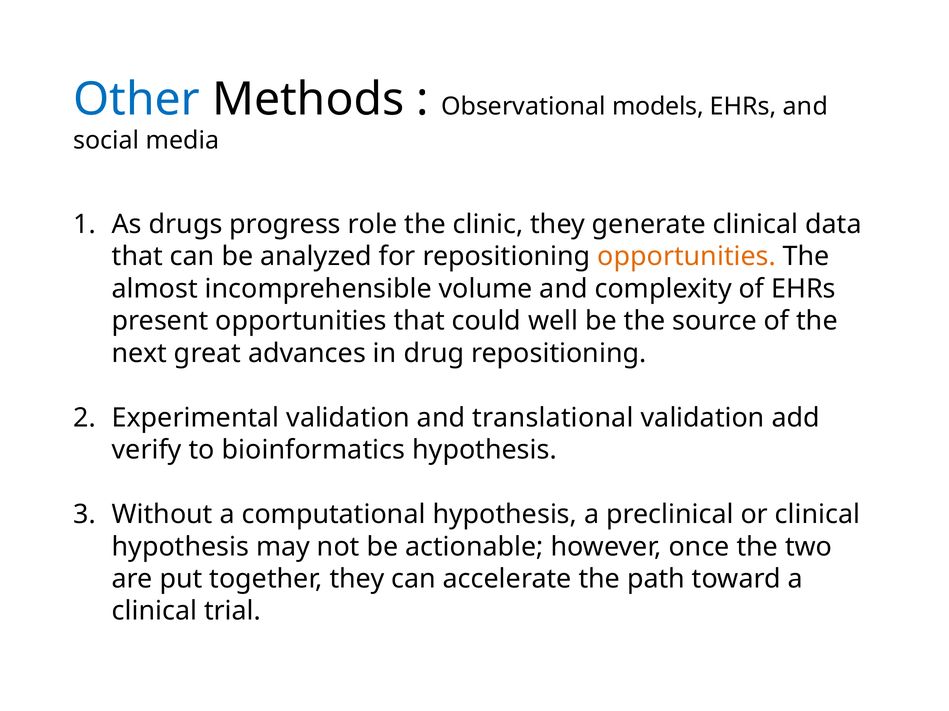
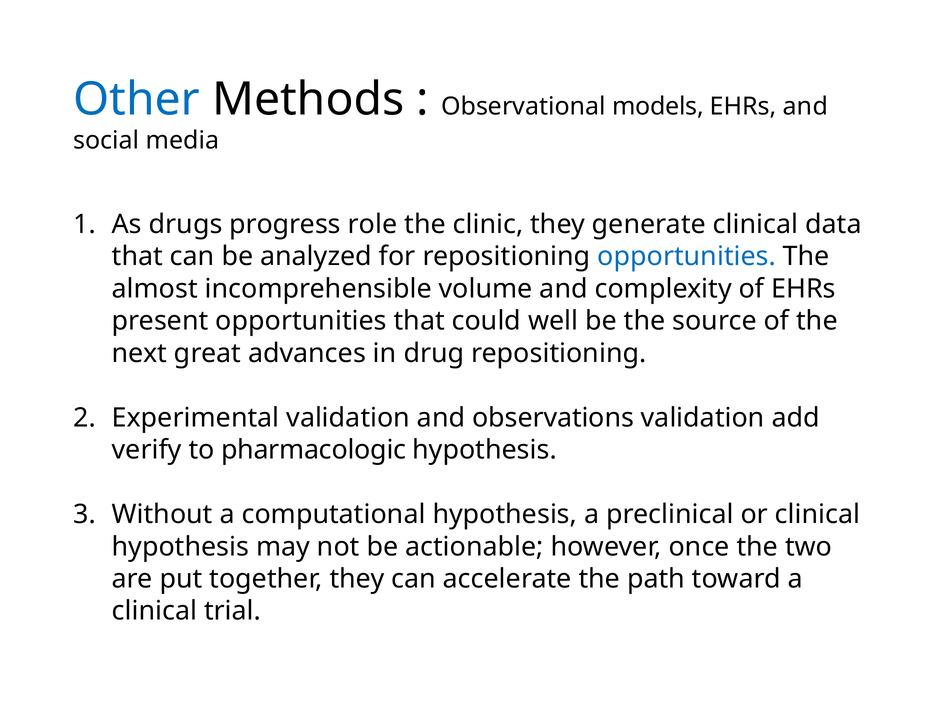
opportunities at (687, 257) colour: orange -> blue
translational: translational -> observations
bioinformatics: bioinformatics -> pharmacologic
